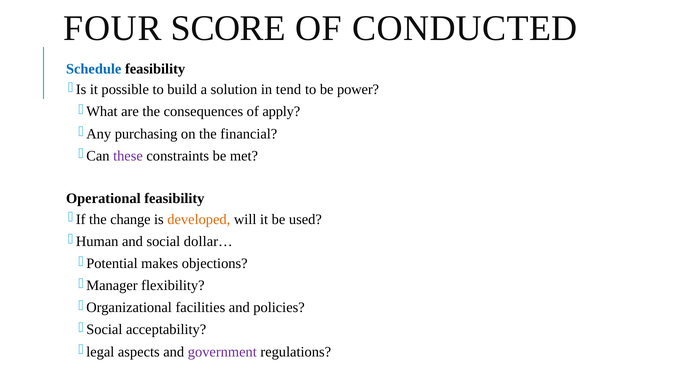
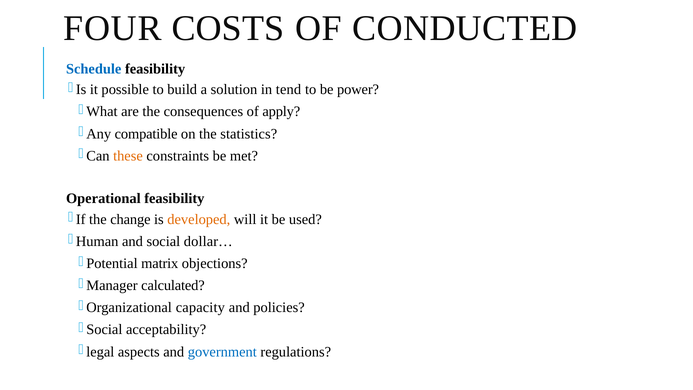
SCORE: SCORE -> COSTS
purchasing: purchasing -> compatible
financial: financial -> statistics
these colour: purple -> orange
makes: makes -> matrix
flexibility: flexibility -> calculated
facilities: facilities -> capacity
government colour: purple -> blue
